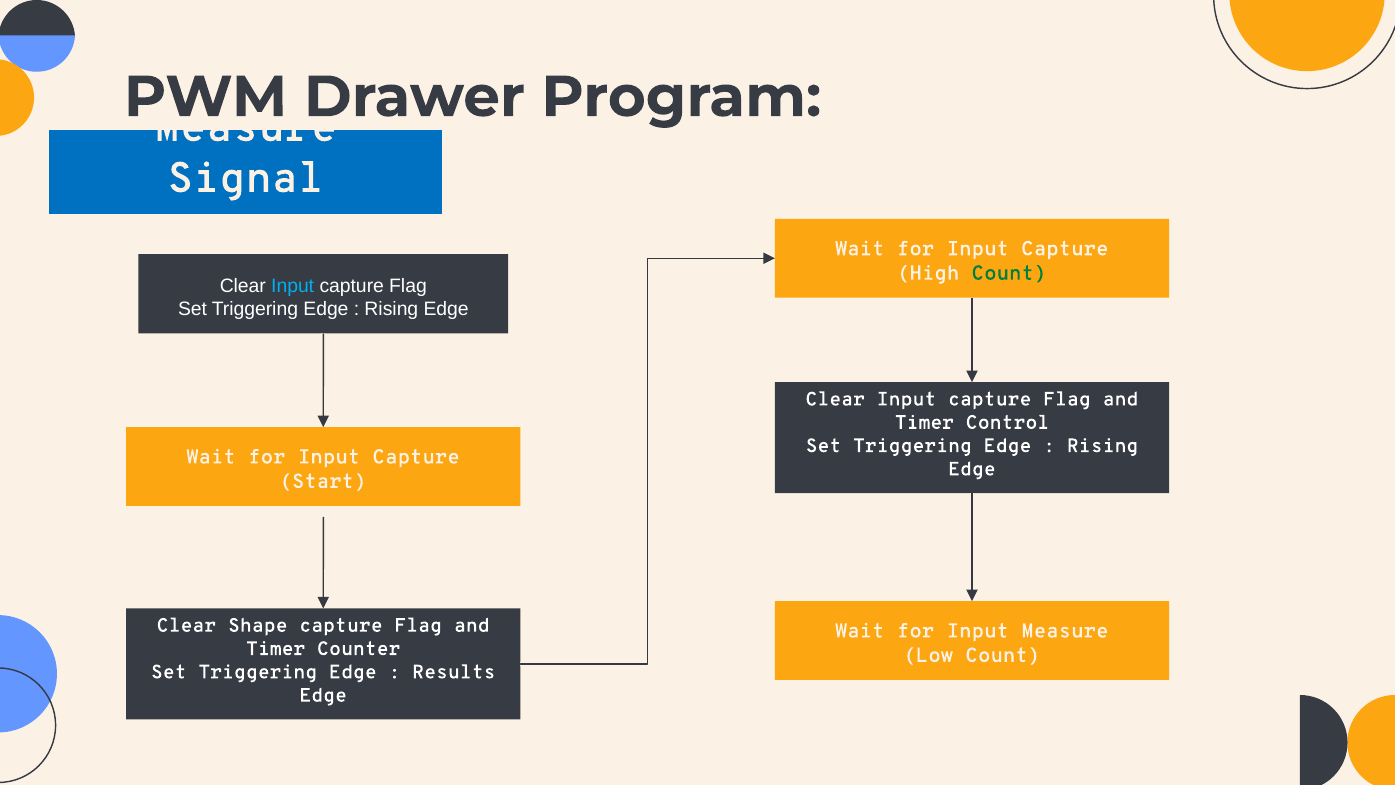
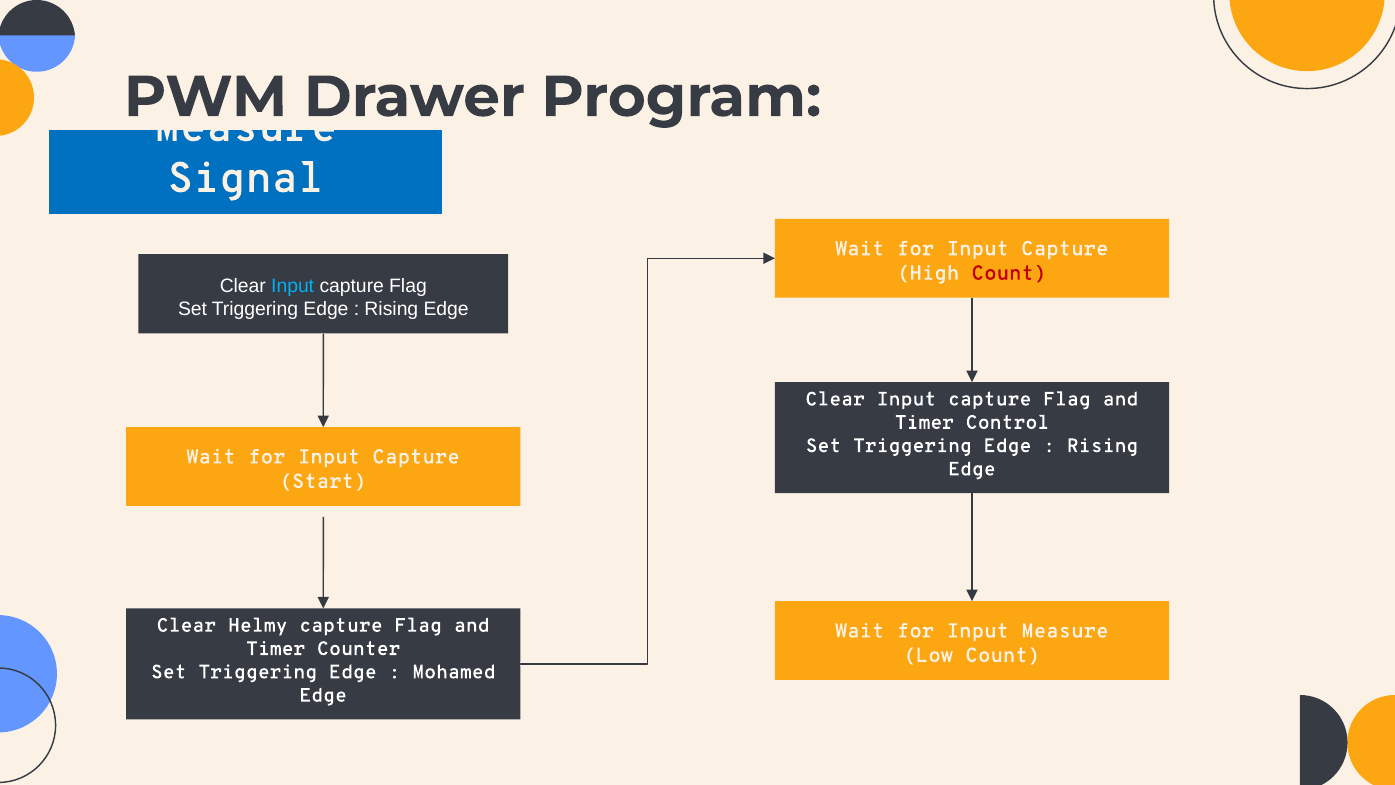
Count at (1009, 273) colour: green -> red
Shape: Shape -> Helmy
Results: Results -> Mohamed
